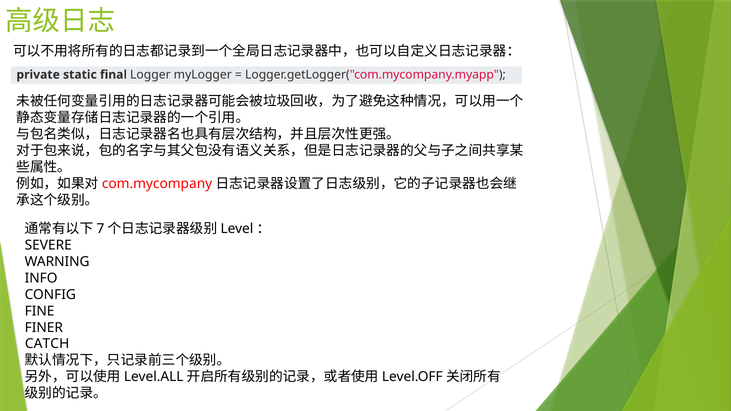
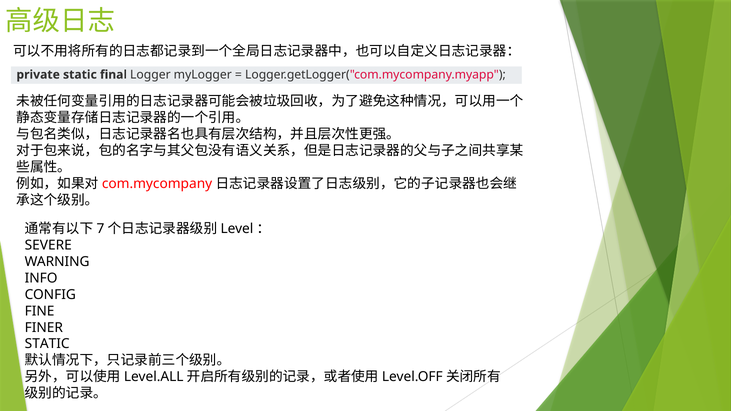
CATCH at (47, 344): CATCH -> STATIC
